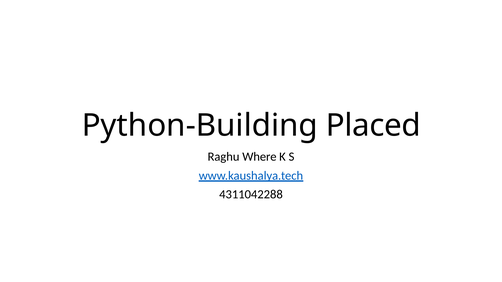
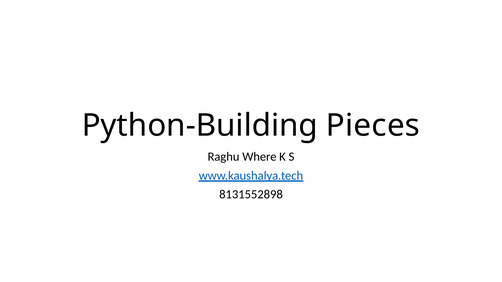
Placed: Placed -> Pieces
4311042288: 4311042288 -> 8131552898
